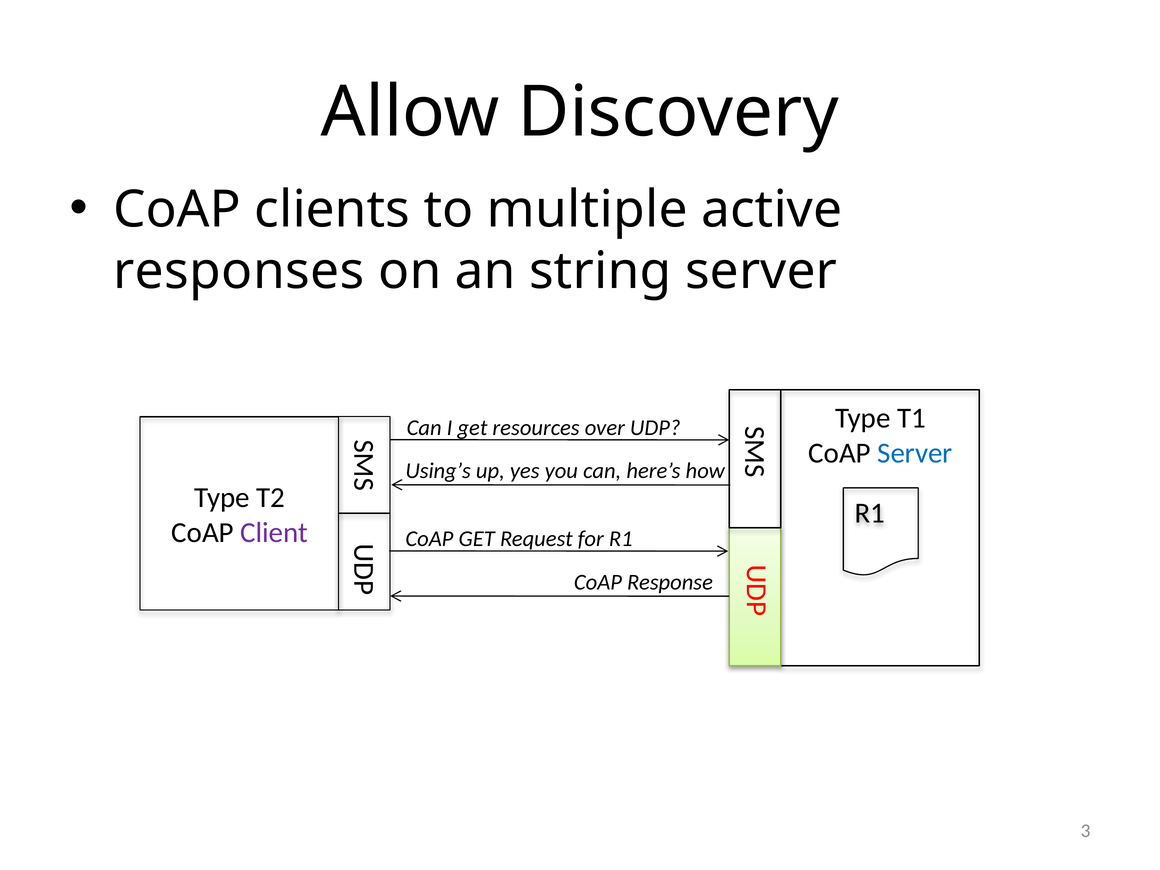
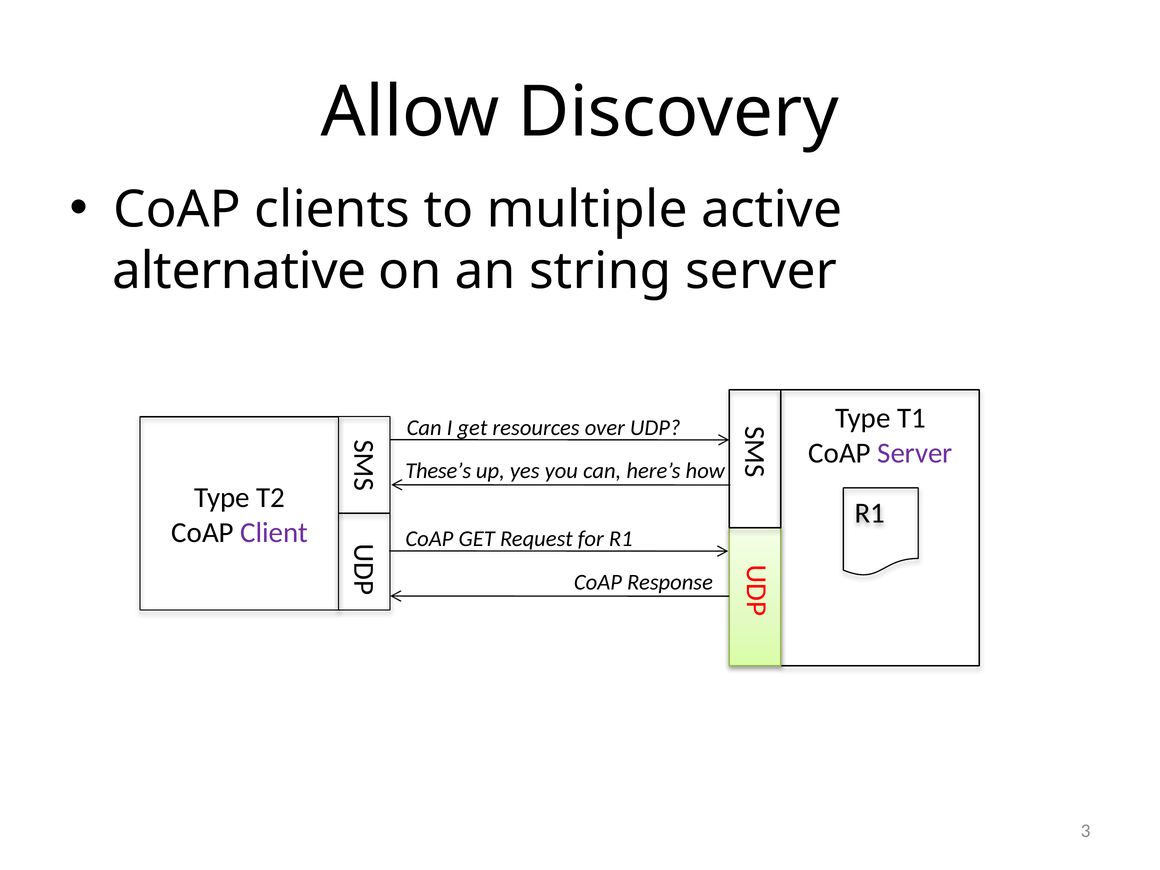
responses: responses -> alternative
Server at (915, 453) colour: blue -> purple
Using’s: Using’s -> These’s
